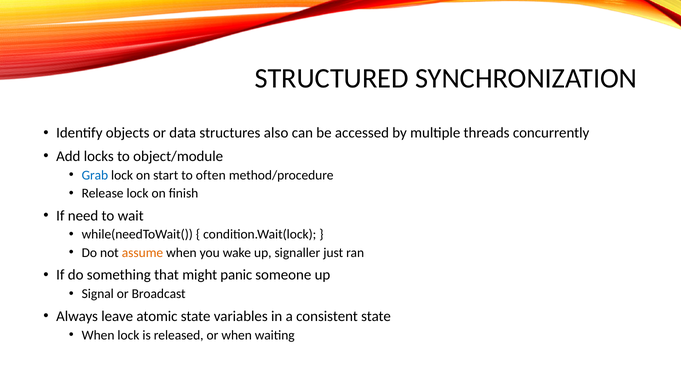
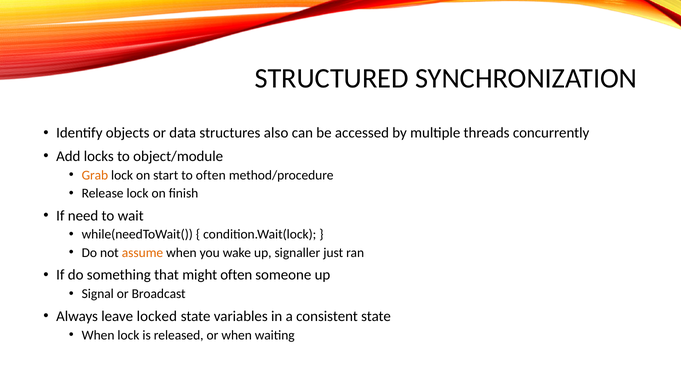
Grab colour: blue -> orange
might panic: panic -> often
atomic: atomic -> locked
